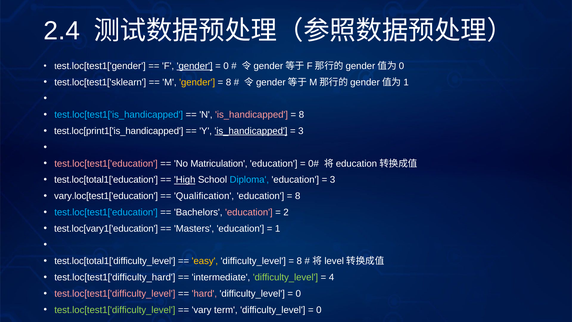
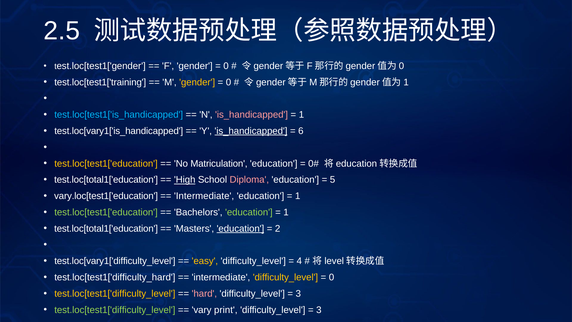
2.4: 2.4 -> 2.5
gender at (195, 66) underline: present -> none
test.loc[test1['sklearn: test.loc[test1['sklearn -> test.loc[test1['training
8 at (229, 82): 8 -> 0
8 at (301, 115): 8 -> 1
test.loc[print1['is_handicapped: test.loc[print1['is_handicapped -> test.loc[vary1['is_handicapped
3 at (301, 131): 3 -> 6
test.loc[test1['education at (106, 163) colour: pink -> yellow
Diploma colour: light blue -> pink
3 at (333, 180): 3 -> 5
Qualification at (204, 196): Qualification -> Intermediate
8 at (298, 196): 8 -> 1
test.loc[test1['education at (106, 212) colour: light blue -> light green
education at (249, 212) colour: pink -> light green
2 at (286, 212): 2 -> 1
test.loc[vary1['education at (106, 228): test.loc[vary1['education -> test.loc[total1['education
education at (240, 228) underline: none -> present
1: 1 -> 2
test.loc[total1['difficulty_level: test.loc[total1['difficulty_level -> test.loc[vary1['difficulty_level
8 at (299, 261): 8 -> 4
difficulty_level at (285, 277) colour: light green -> yellow
4 at (331, 277): 4 -> 0
test.loc[test1['difficulty_level at (115, 293) colour: pink -> yellow
0 at (298, 293): 0 -> 3
term: term -> print
0 at (319, 310): 0 -> 3
